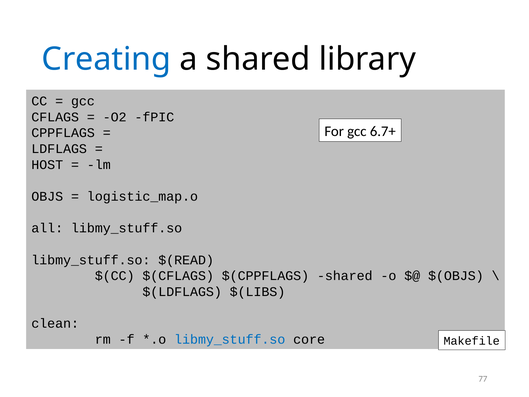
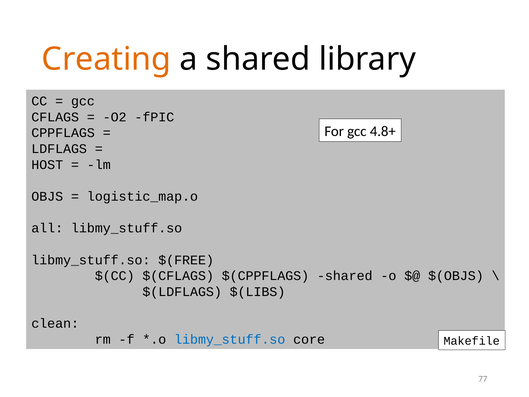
Creating colour: blue -> orange
6.7+: 6.7+ -> 4.8+
$(READ: $(READ -> $(FREE
